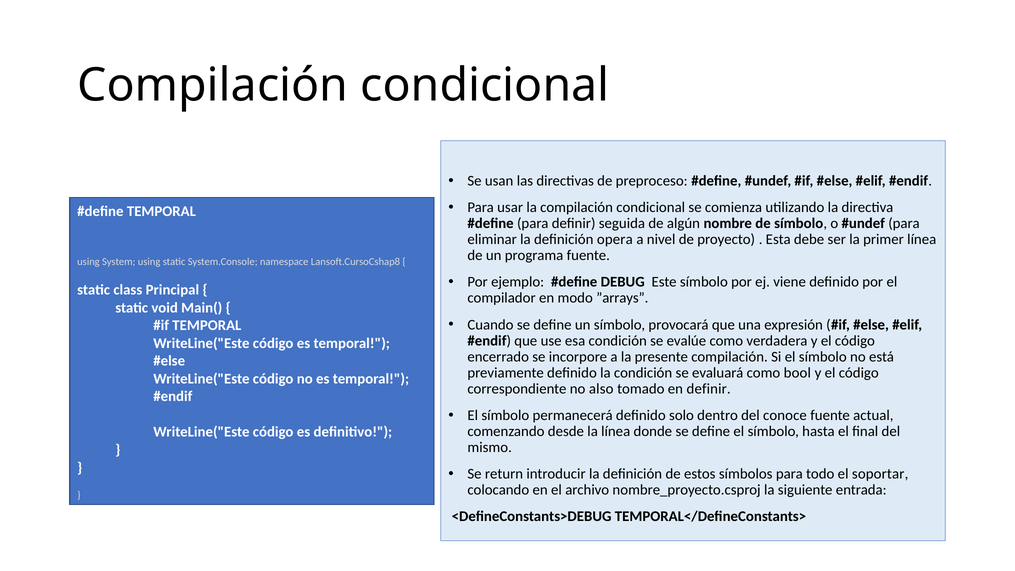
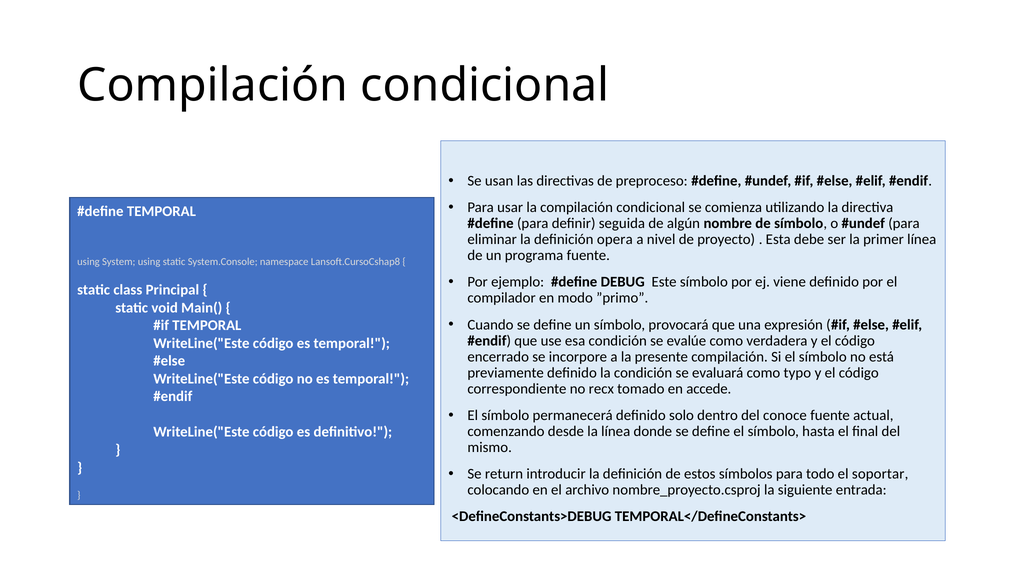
”arrays: ”arrays -> ”primo
bool: bool -> typo
also: also -> recx
en definir: definir -> accede
